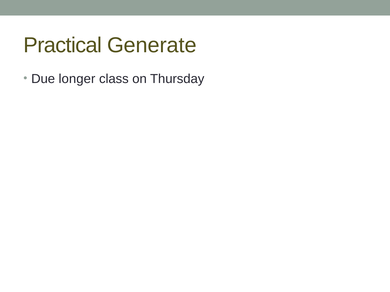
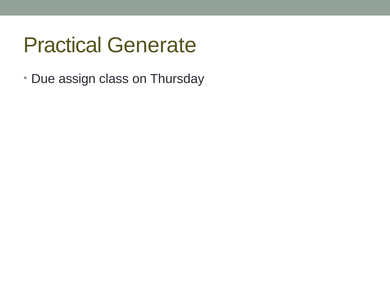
longer: longer -> assign
